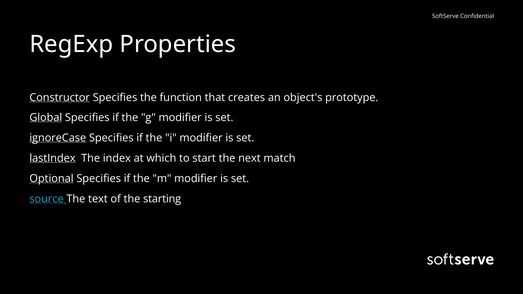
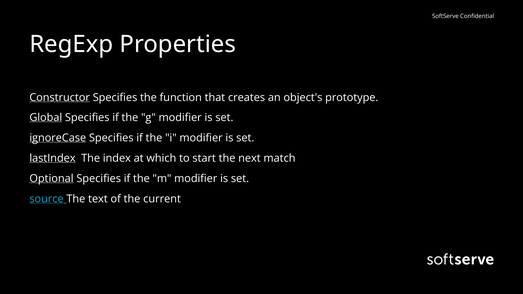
starting: starting -> current
